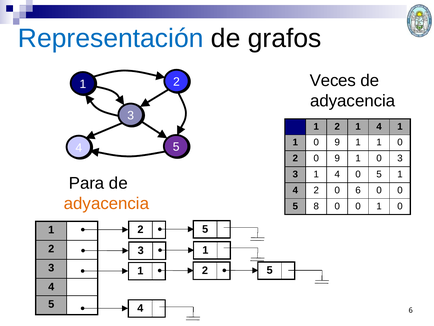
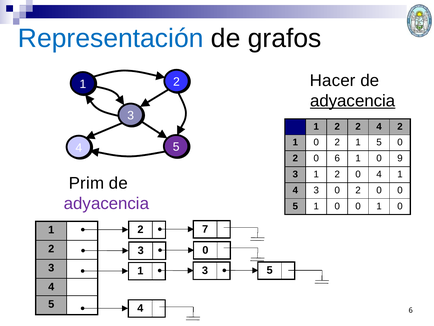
Veces: Veces -> Hacer
adyacencia at (353, 101) underline: none -> present
1 at (358, 126): 1 -> 2
4 1: 1 -> 2
1 0 9: 9 -> 2
1 at (379, 142): 1 -> 5
2 0 9: 9 -> 6
0 3: 3 -> 9
4 at (337, 174): 4 -> 2
5 at (379, 174): 5 -> 4
Para: Para -> Prim
2 at (316, 190): 2 -> 3
6 at (358, 190): 6 -> 2
adyacencia at (106, 203) colour: orange -> purple
5 8: 8 -> 1
5 at (205, 229): 5 -> 7
1 at (205, 250): 1 -> 0
2 at (205, 270): 2 -> 3
